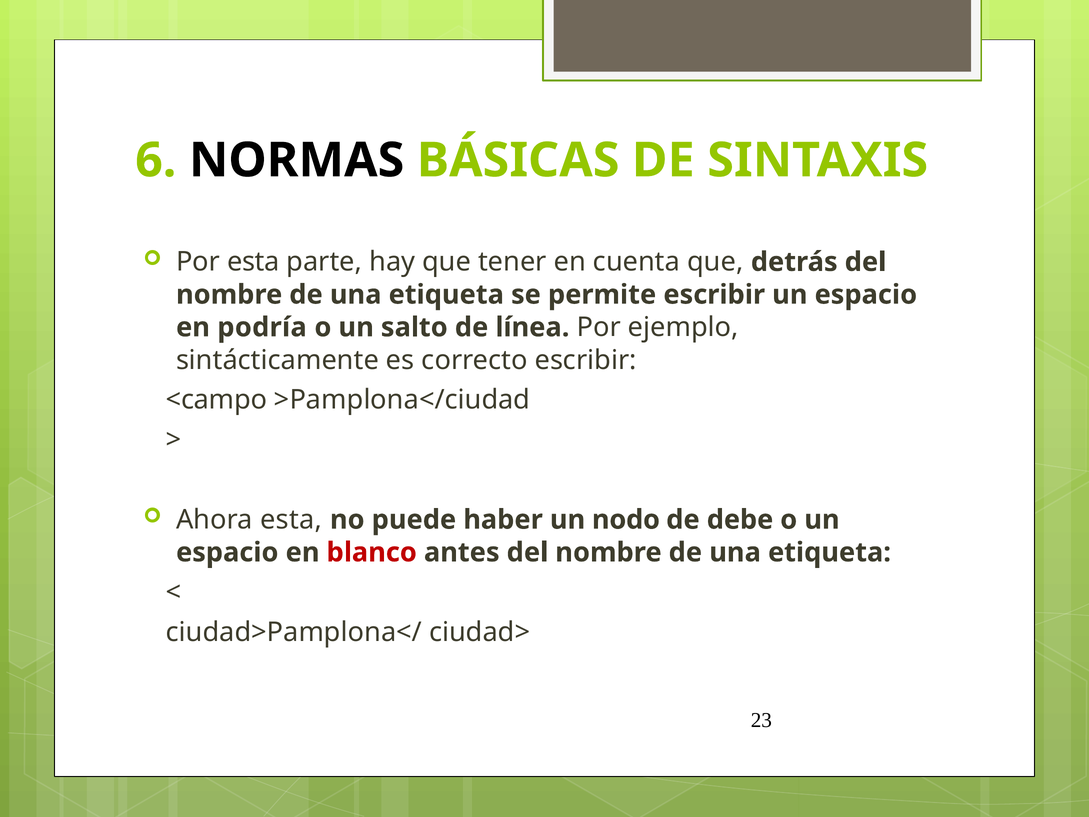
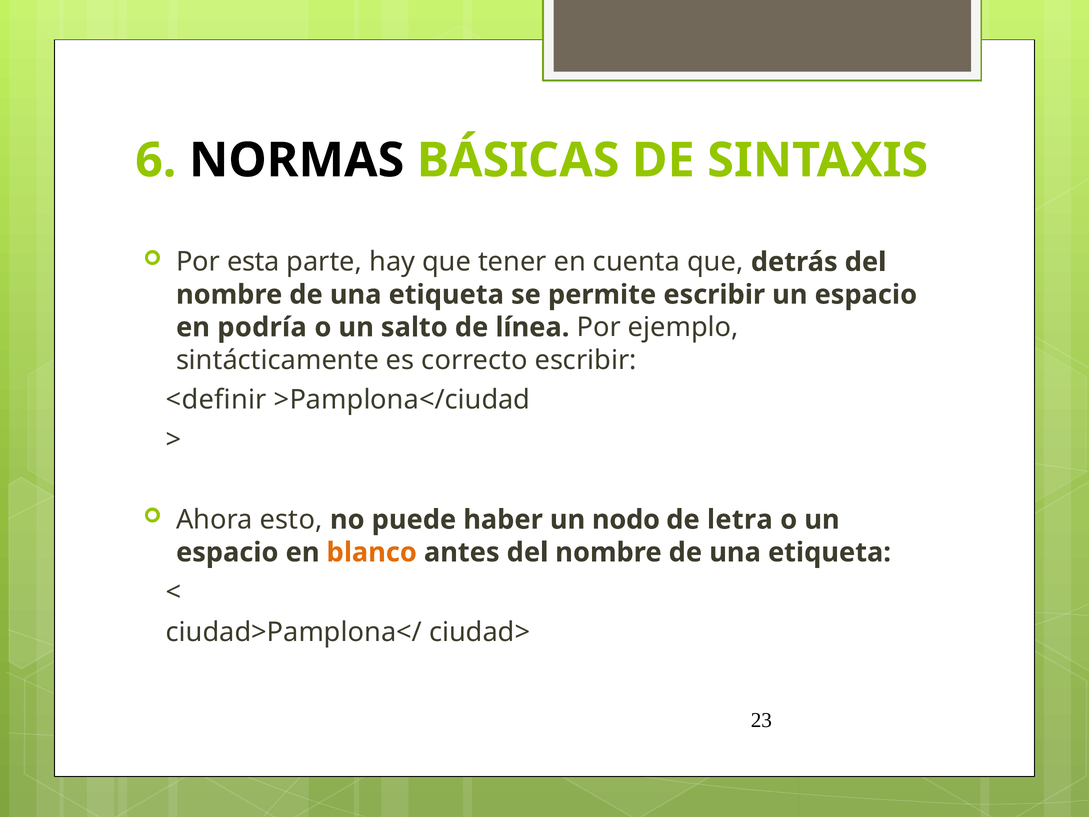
<campo: <campo -> <definir
Ahora esta: esta -> esto
debe: debe -> letra
blanco colour: red -> orange
